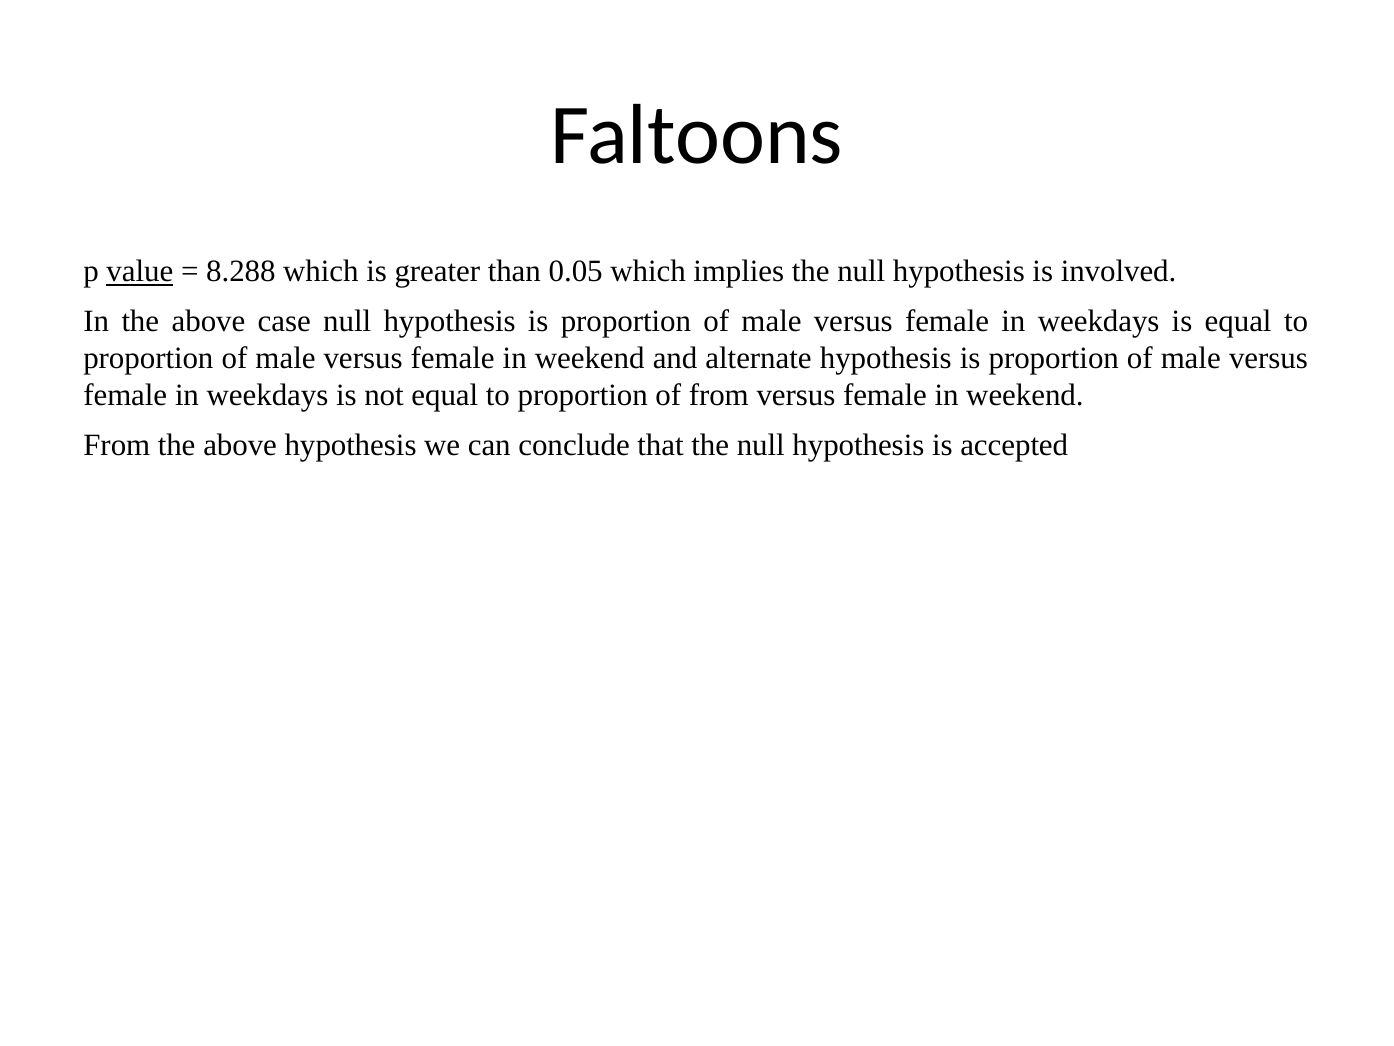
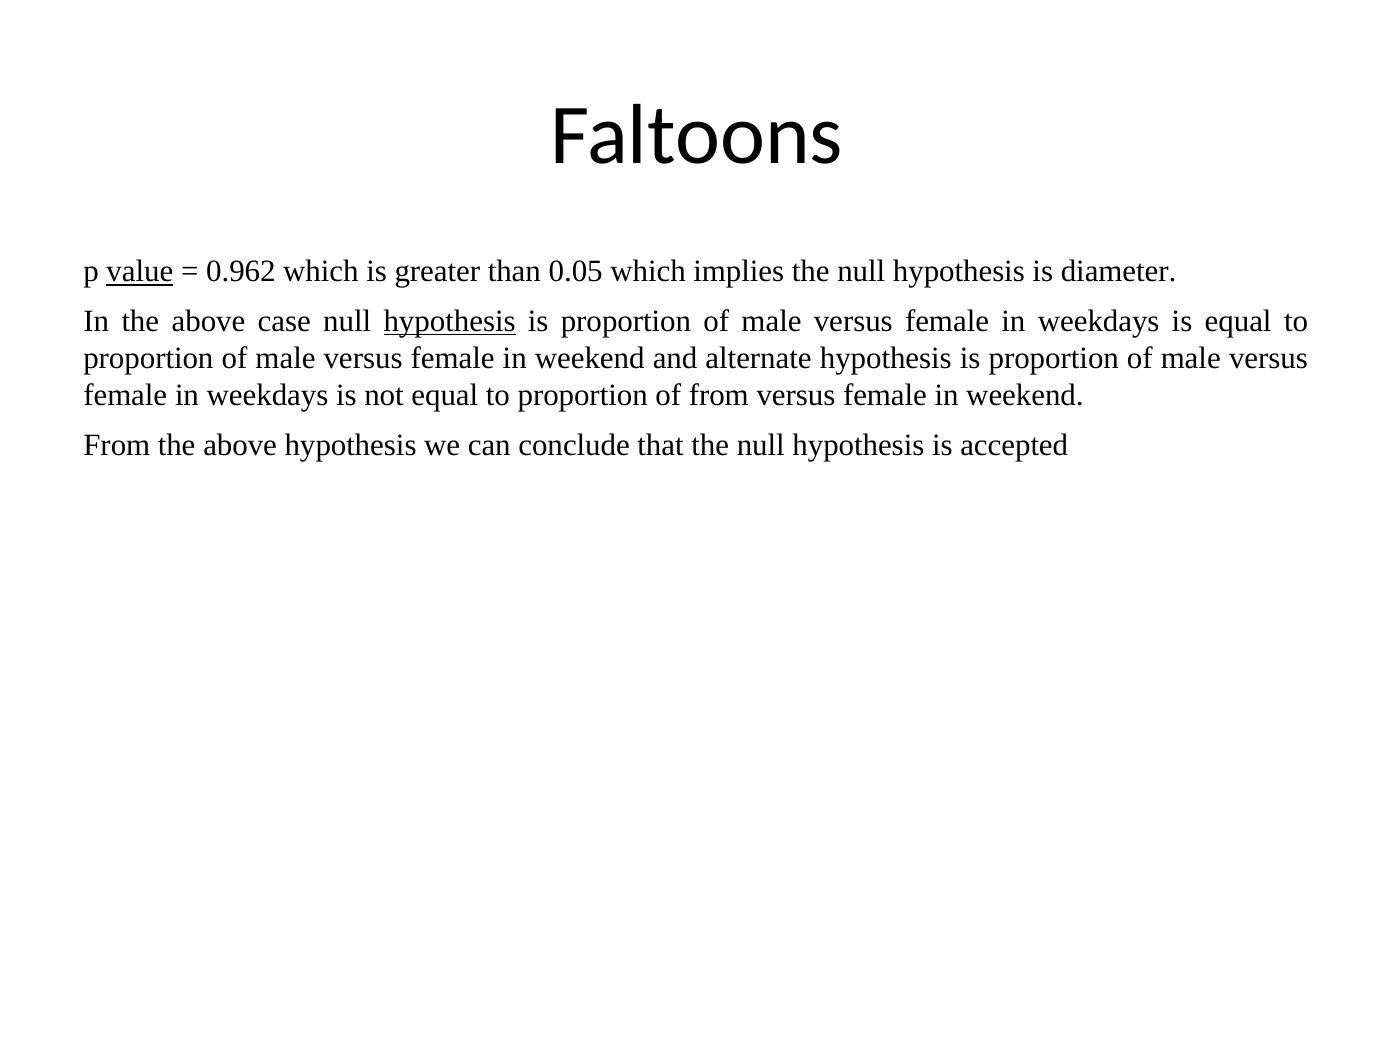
8.288: 8.288 -> 0.962
involved: involved -> diameter
hypothesis at (450, 321) underline: none -> present
